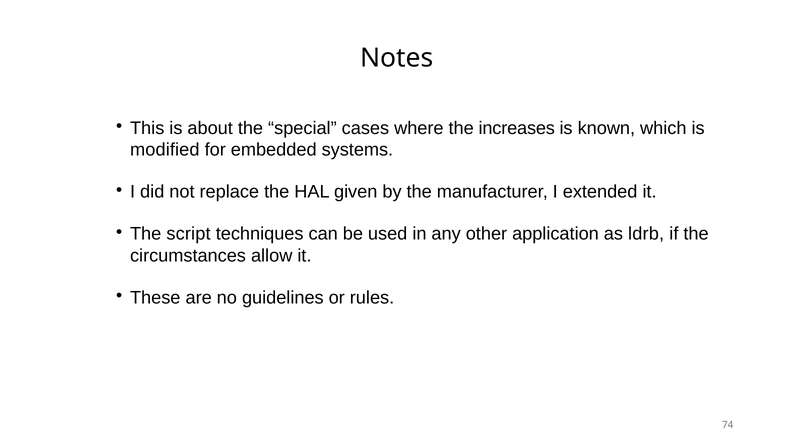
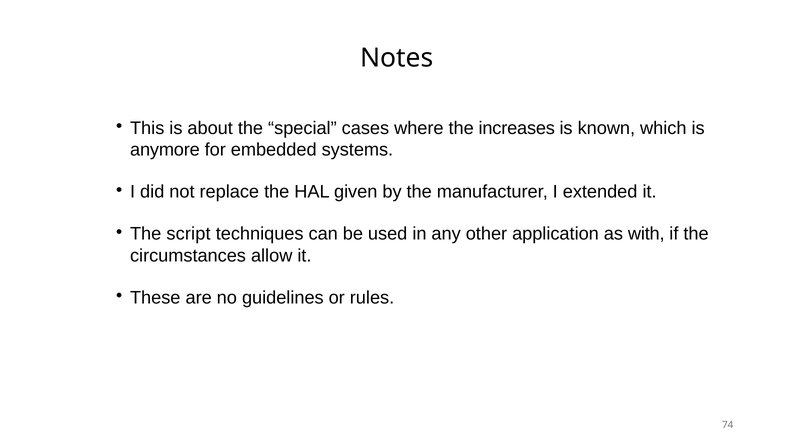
modified: modified -> anymore
ldrb: ldrb -> with
